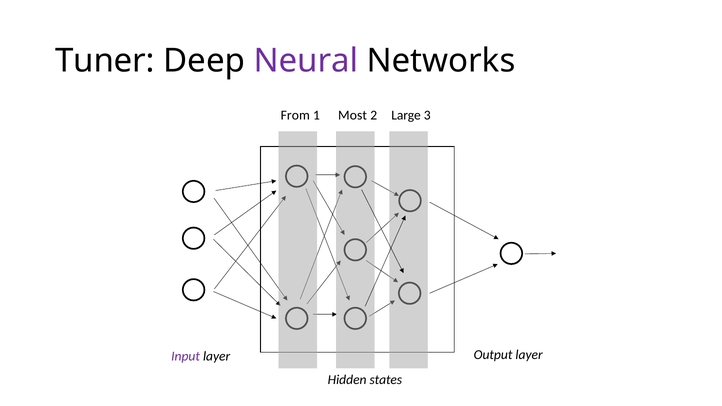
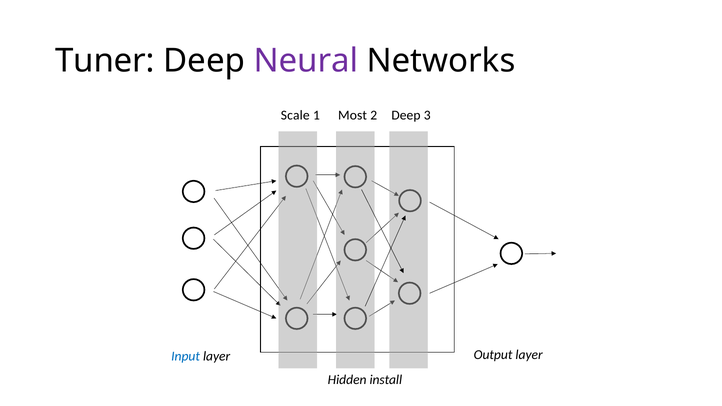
From: From -> Scale
2 Large: Large -> Deep
Input colour: purple -> blue
states: states -> install
